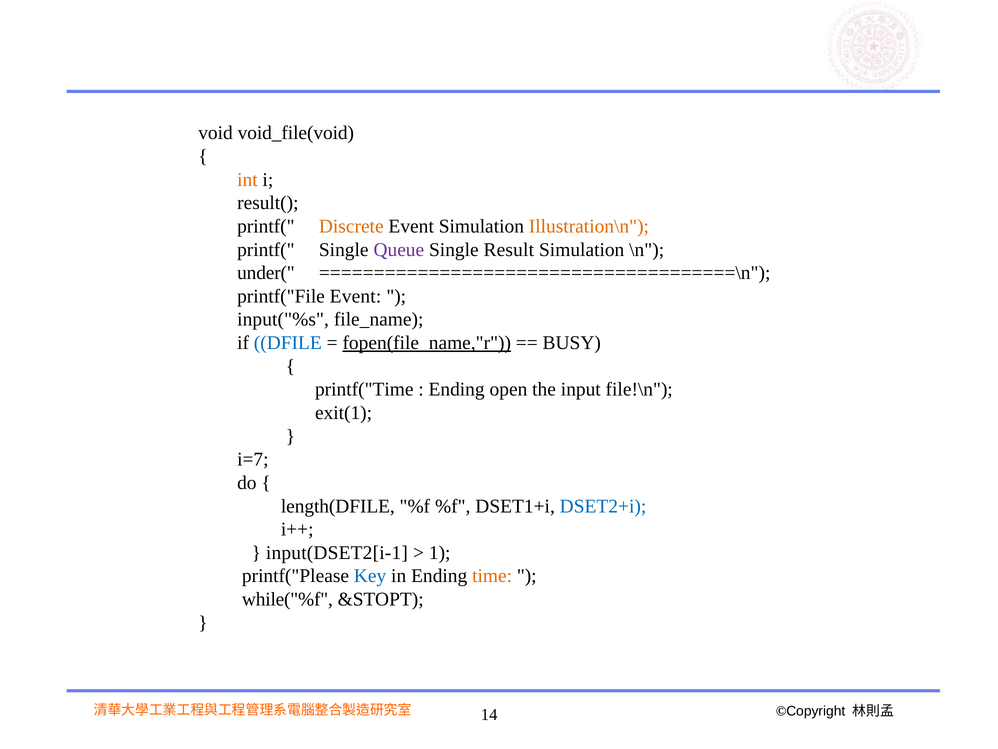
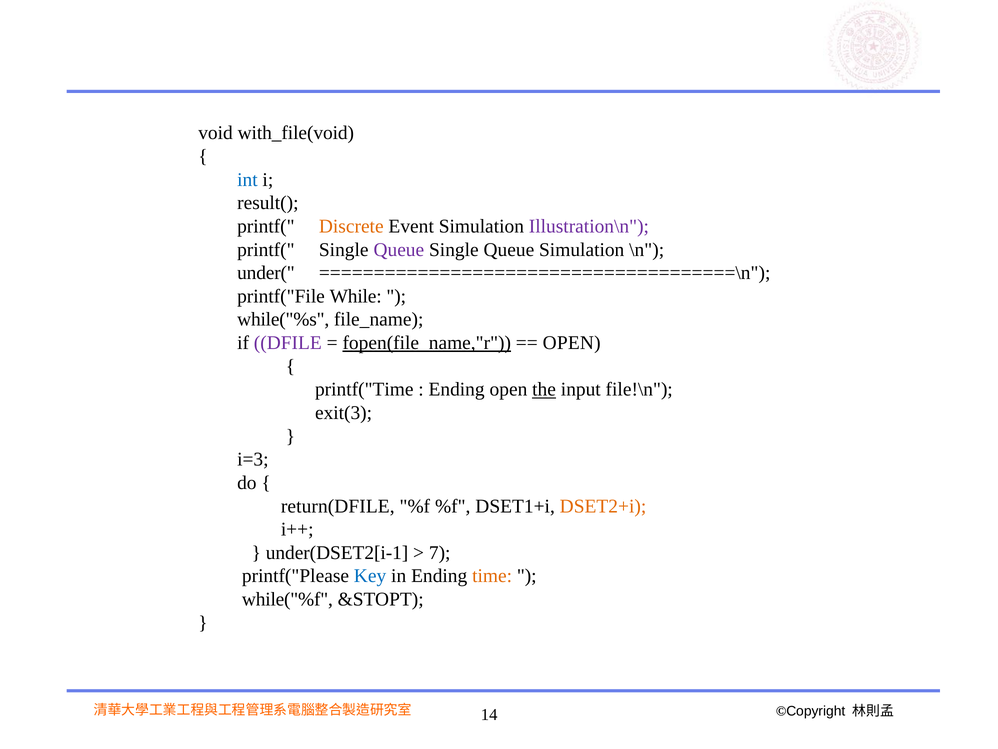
void_file(void: void_file(void -> with_file(void
int colour: orange -> blue
Illustration\n colour: orange -> purple
Result at (509, 249): Result -> Queue
printf("File Event: Event -> While
input("%s: input("%s -> while("%s
DFILE colour: blue -> purple
BUSY at (572, 343): BUSY -> OPEN
the underline: none -> present
exit(1: exit(1 -> exit(3
i=7: i=7 -> i=3
length(DFILE: length(DFILE -> return(DFILE
DSET2+i colour: blue -> orange
input(DSET2[i-1: input(DSET2[i-1 -> under(DSET2[i-1
1: 1 -> 7
